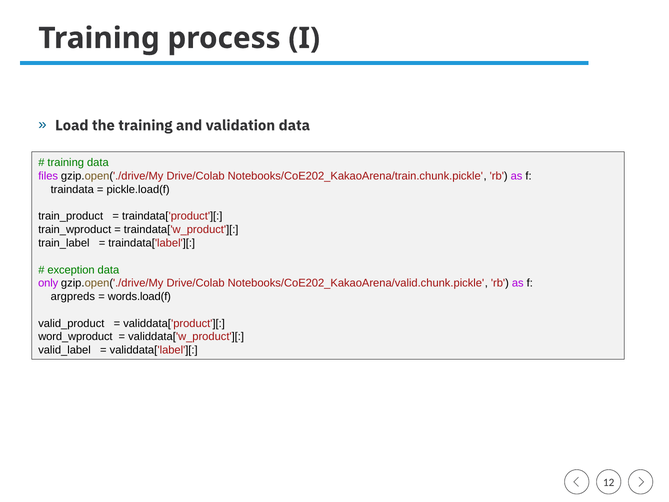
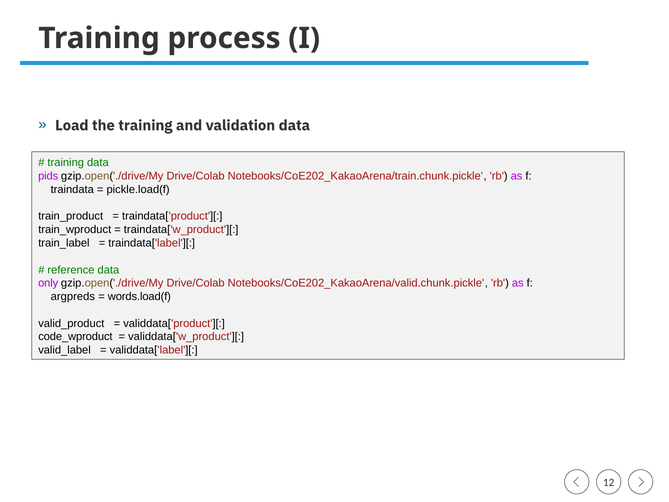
files: files -> pids
exception: exception -> reference
word_wproduct: word_wproduct -> code_wproduct
